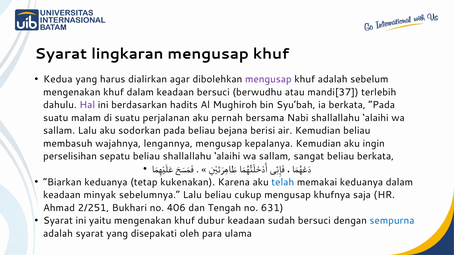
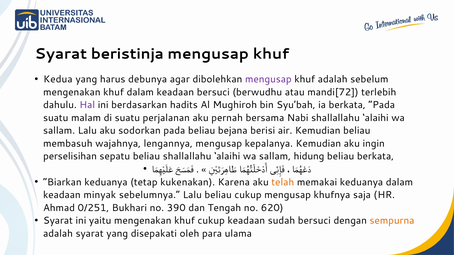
lingkaran: lingkaran -> beristinja
dialirkan: dialirkan -> debunya
mandi[37: mandi[37 -> mandi[72
sangat: sangat -> hidung
telah colour: blue -> orange
2/251: 2/251 -> 0/251
406: 406 -> 390
631: 631 -> 620
khuf dubur: dubur -> cukup
sempurna colour: blue -> orange
